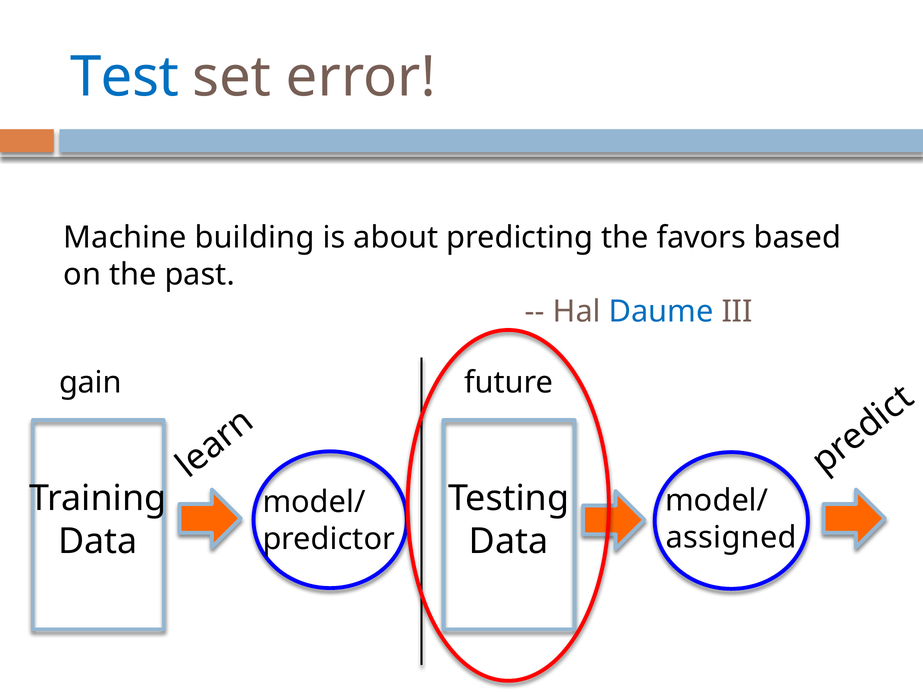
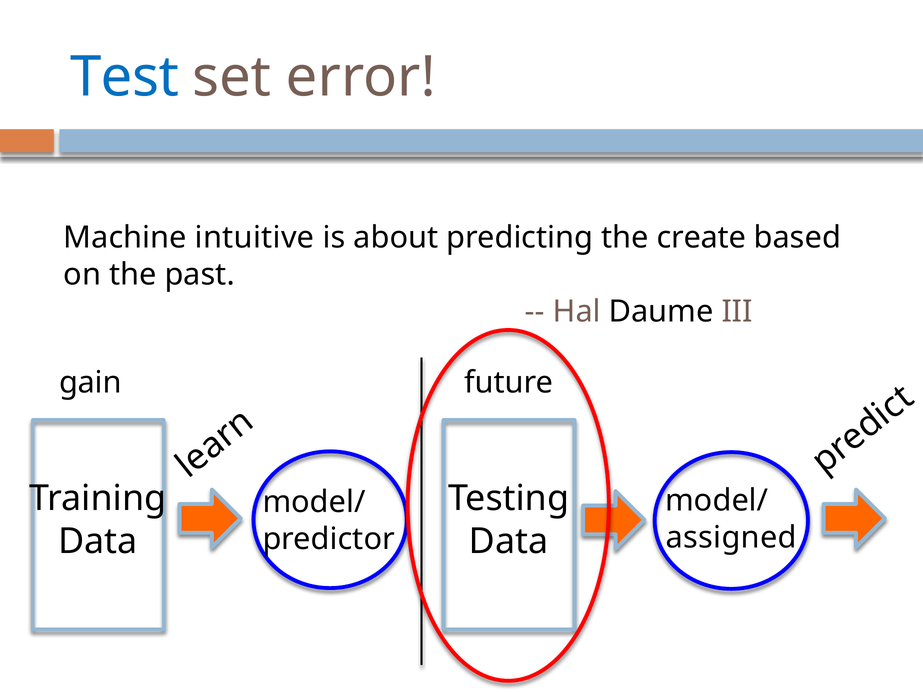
building: building -> intuitive
favors: favors -> create
Daume colour: blue -> black
